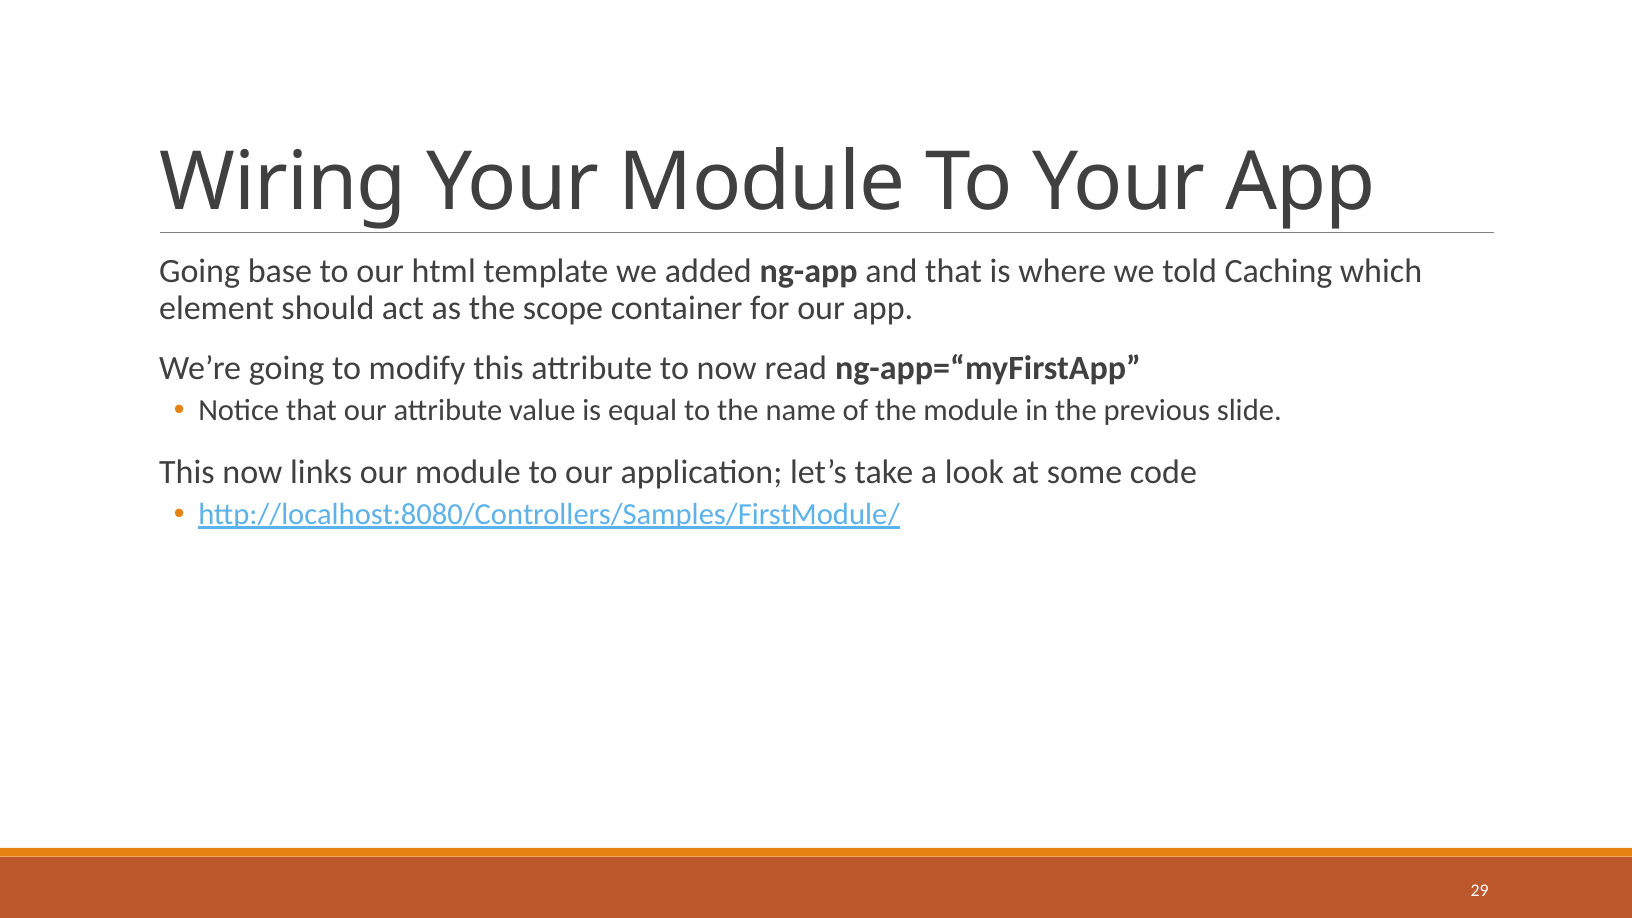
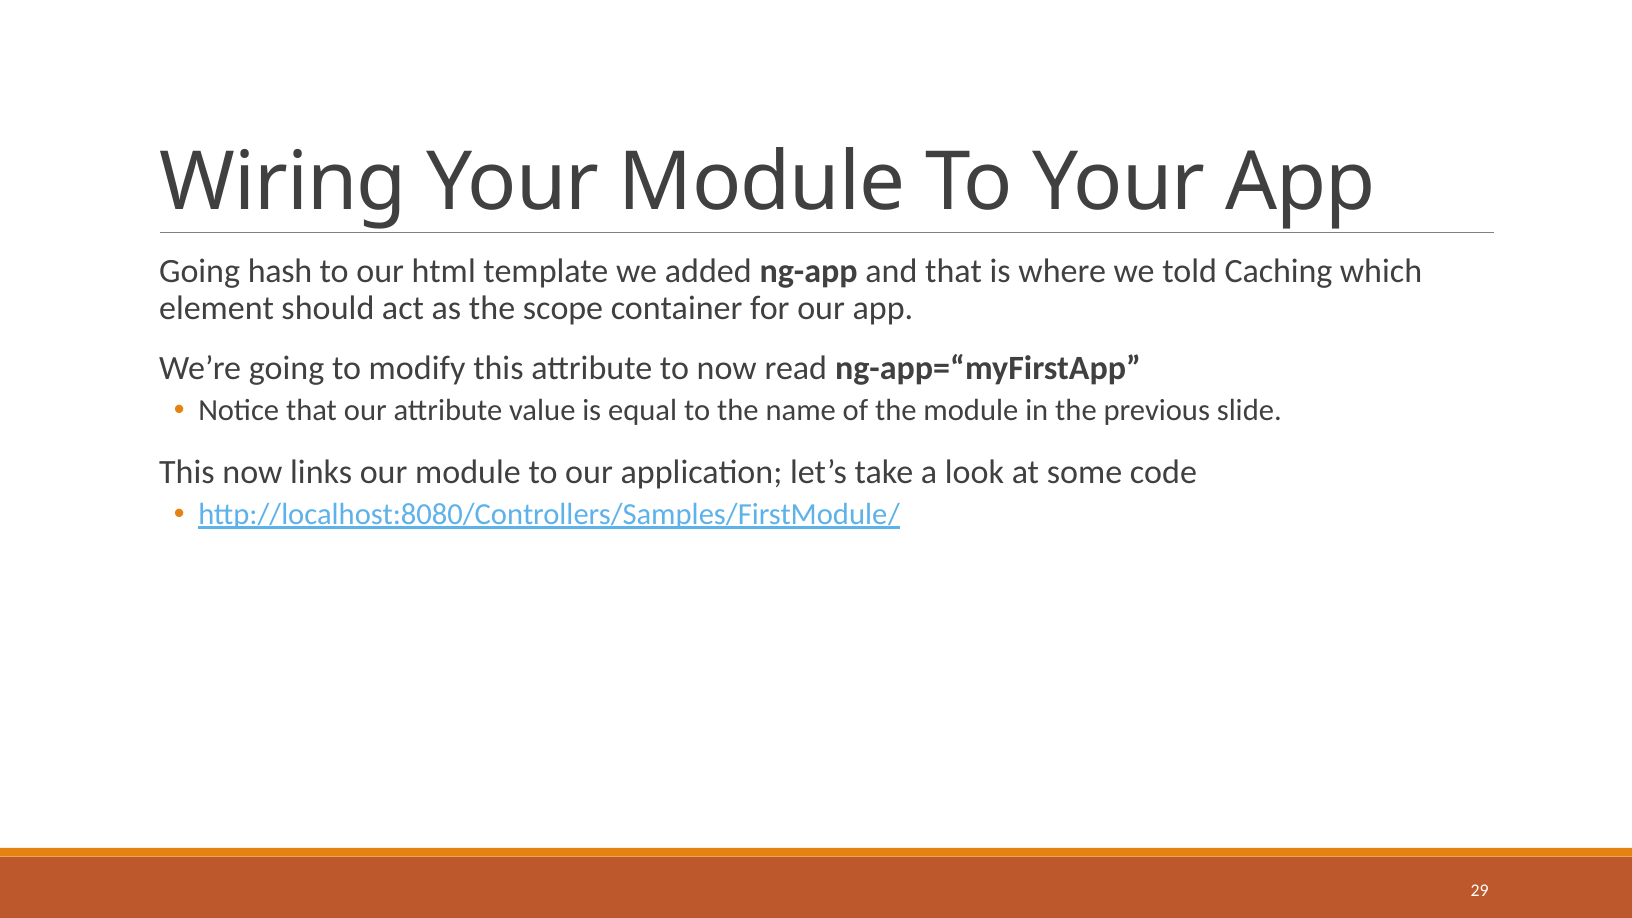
base: base -> hash
